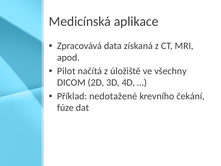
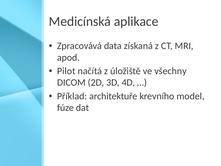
nedotažené: nedotažené -> architektuře
čekání: čekání -> model
